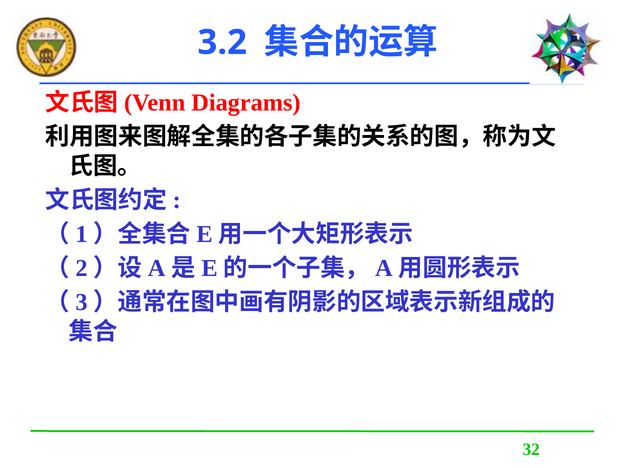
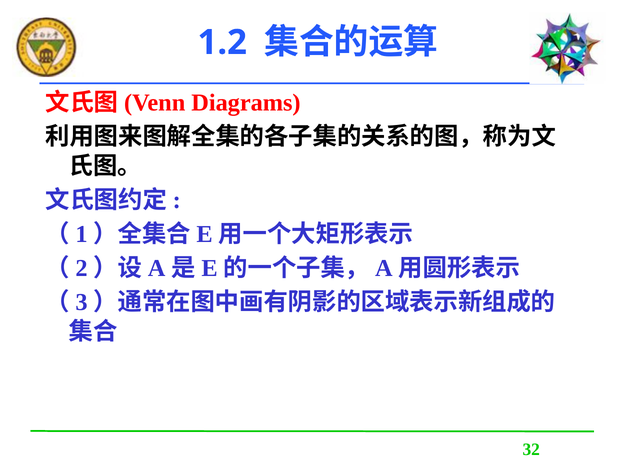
3.2: 3.2 -> 1.2
